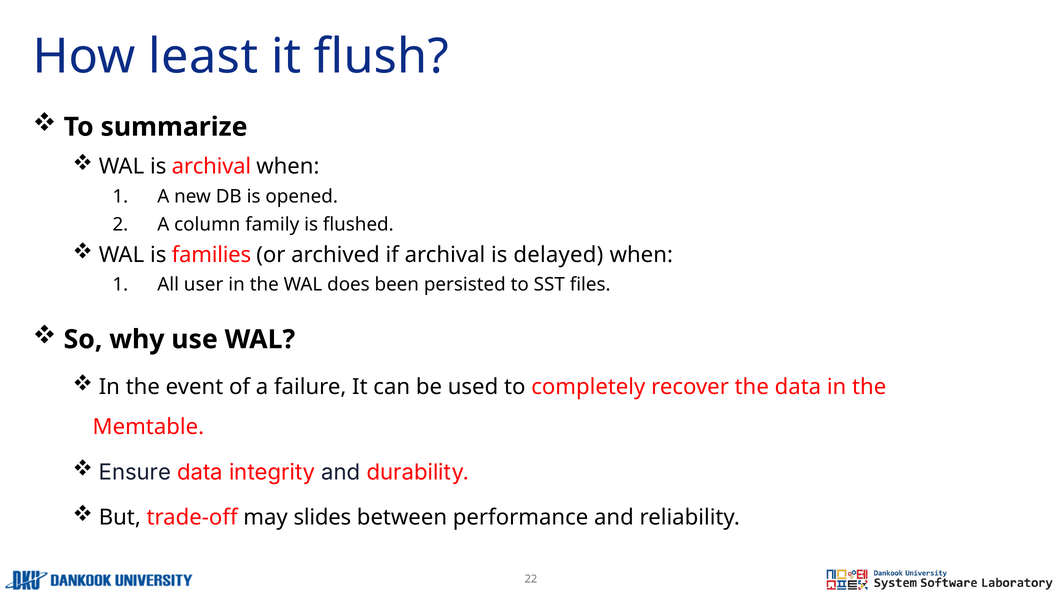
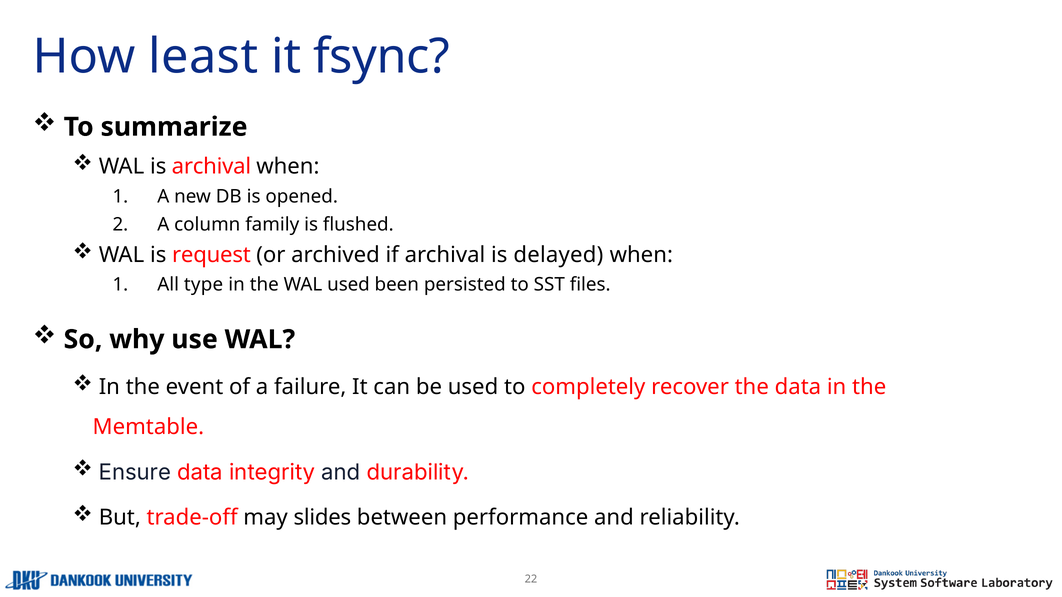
flush: flush -> fsync
families: families -> request
user: user -> type
WAL does: does -> used
